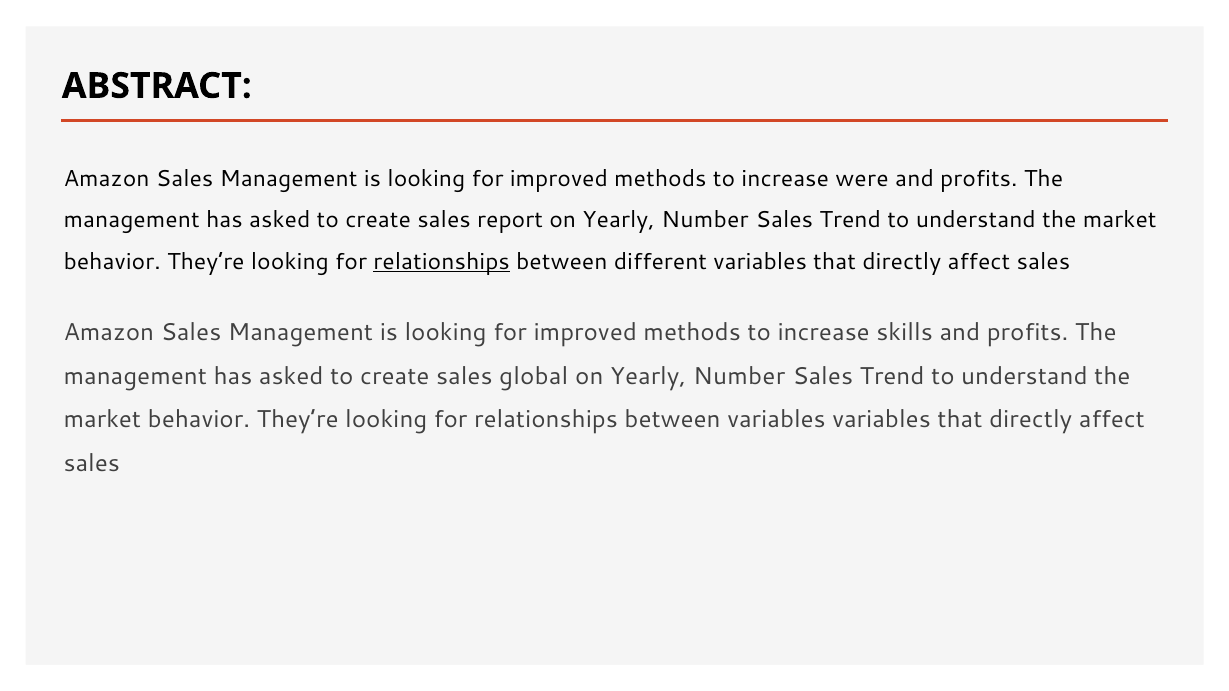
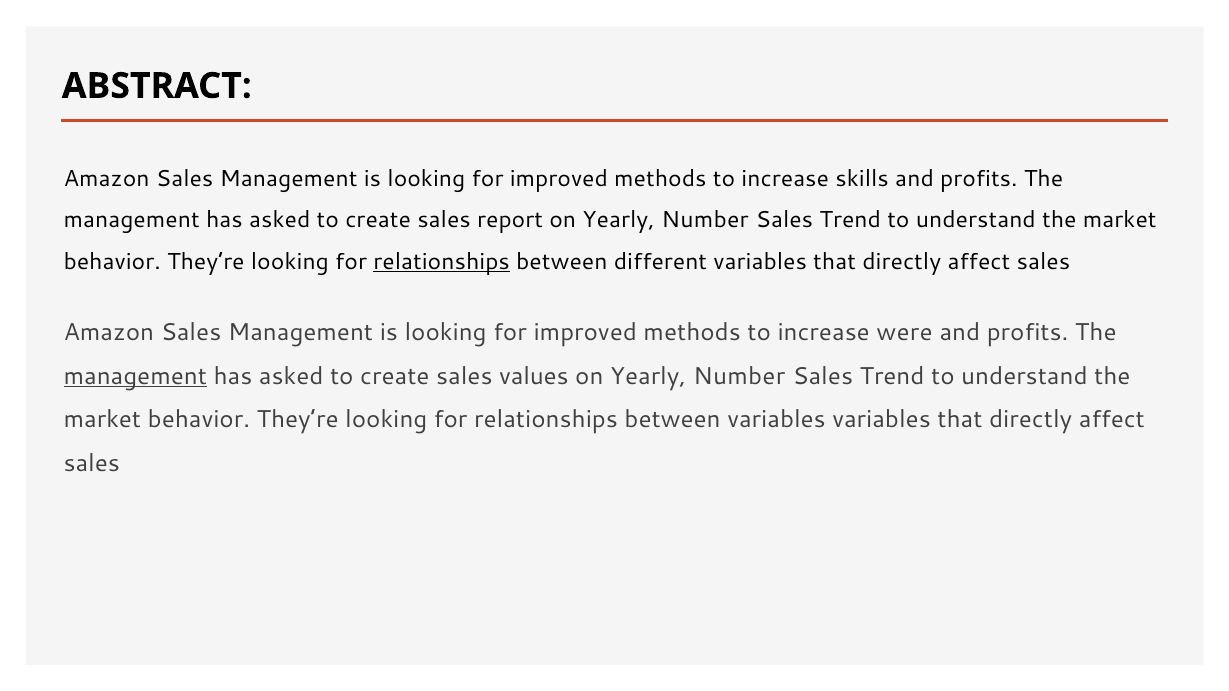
were: were -> skills
skills: skills -> were
management at (135, 376) underline: none -> present
global: global -> values
